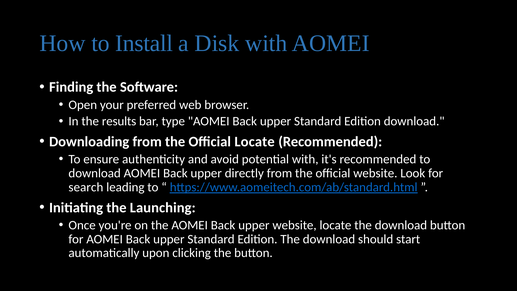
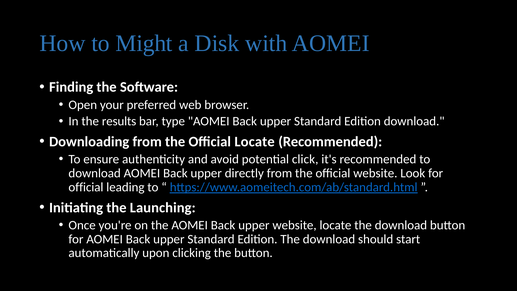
Install: Install -> Might
potential with: with -> click
search at (86, 187): search -> official
